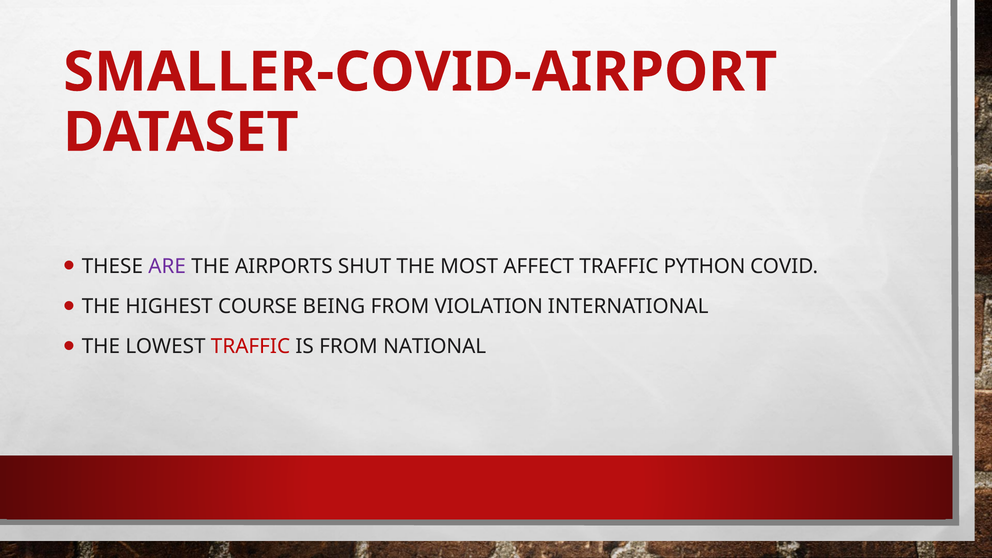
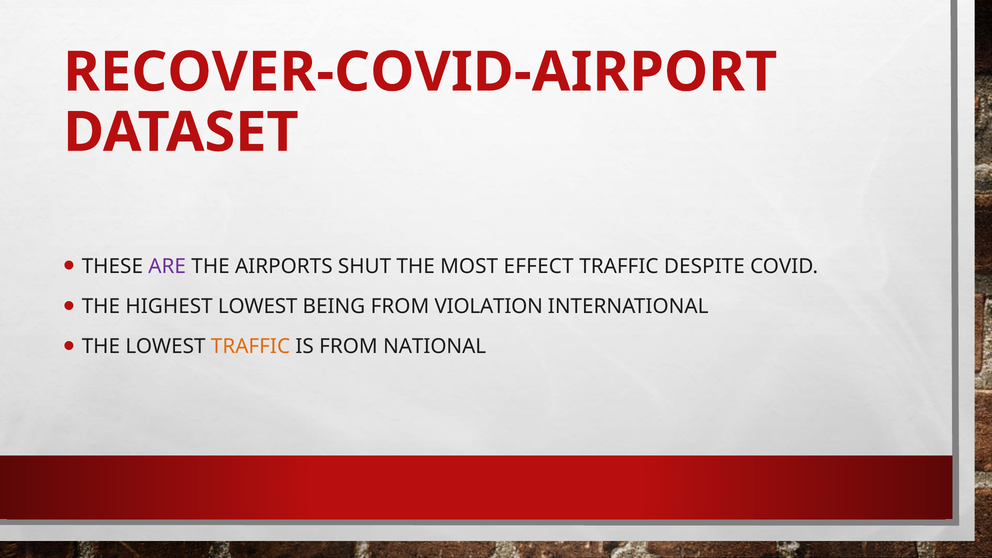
SMALLER-COVID-AIRPORT: SMALLER-COVID-AIRPORT -> RECOVER-COVID-AIRPORT
AFFECT: AFFECT -> EFFECT
PYTHON: PYTHON -> DESPITE
HIGHEST COURSE: COURSE -> LOWEST
TRAFFIC at (250, 347) colour: red -> orange
